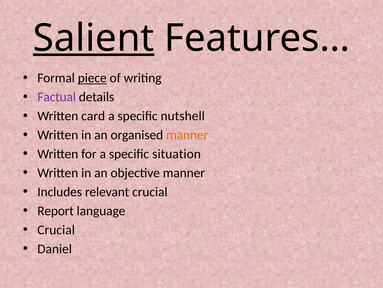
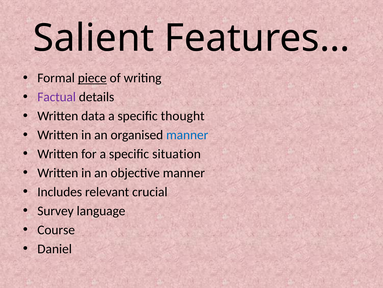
Salient underline: present -> none
card: card -> data
nutshell: nutshell -> thought
manner at (187, 135) colour: orange -> blue
Report: Report -> Survey
Crucial at (56, 229): Crucial -> Course
